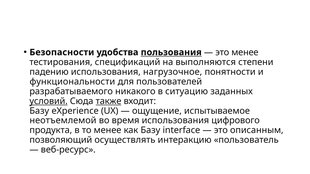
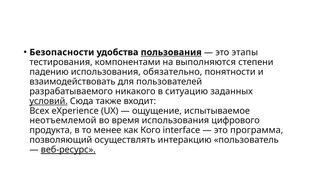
это менее: менее -> этапы
спецификаций: спецификаций -> компонентами
нагрузочное: нагрузочное -> обязательно
функциональности: функциональности -> взаимодействовать
также underline: present -> none
Базу at (39, 111): Базу -> Всех
как Базу: Базу -> Кого
описанным: описанным -> программа
веб-ресурс underline: none -> present
